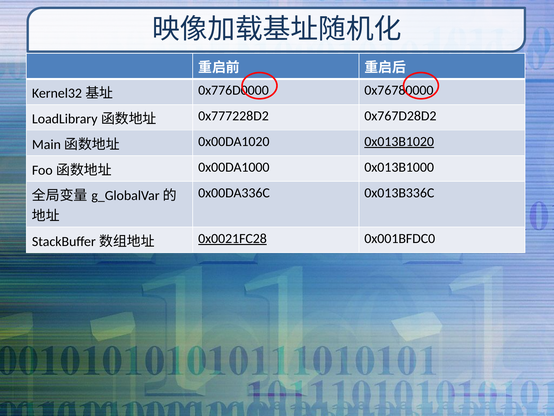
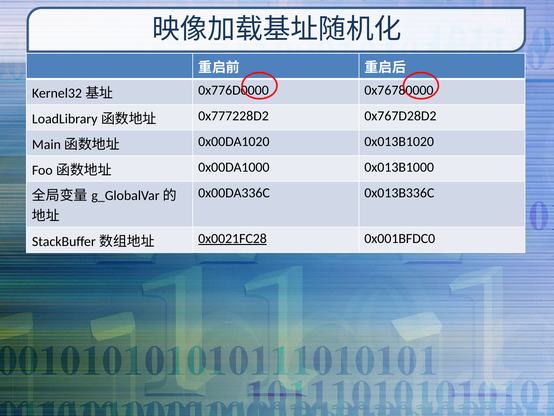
0x013B1020 underline: present -> none
